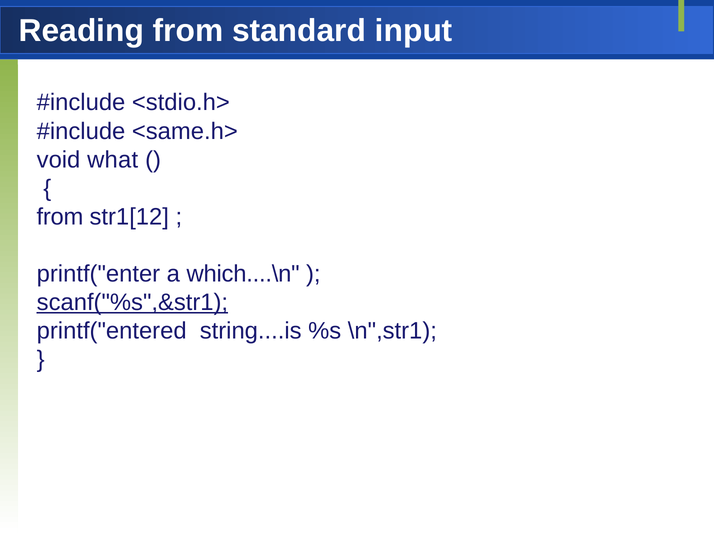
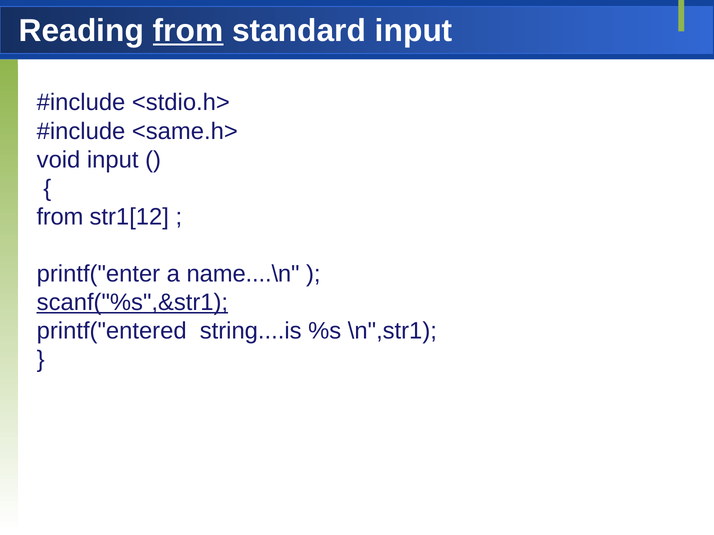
from at (188, 31) underline: none -> present
void what: what -> input
which....\n: which....\n -> name....\n
